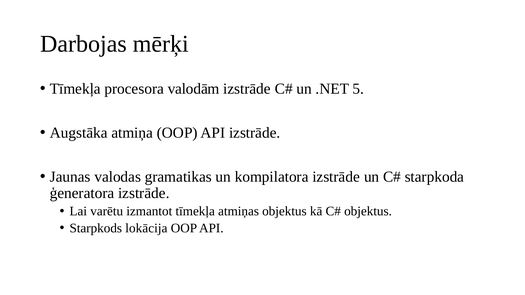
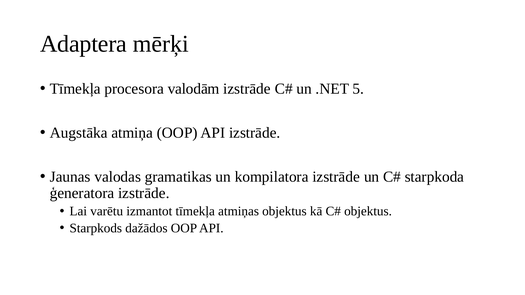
Darbojas: Darbojas -> Adaptera
lokācija: lokācija -> dažādos
